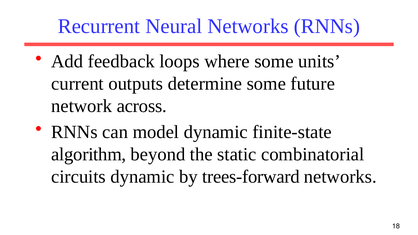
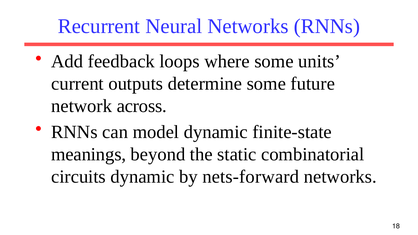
algorithm: algorithm -> meanings
trees-forward: trees-forward -> nets-forward
